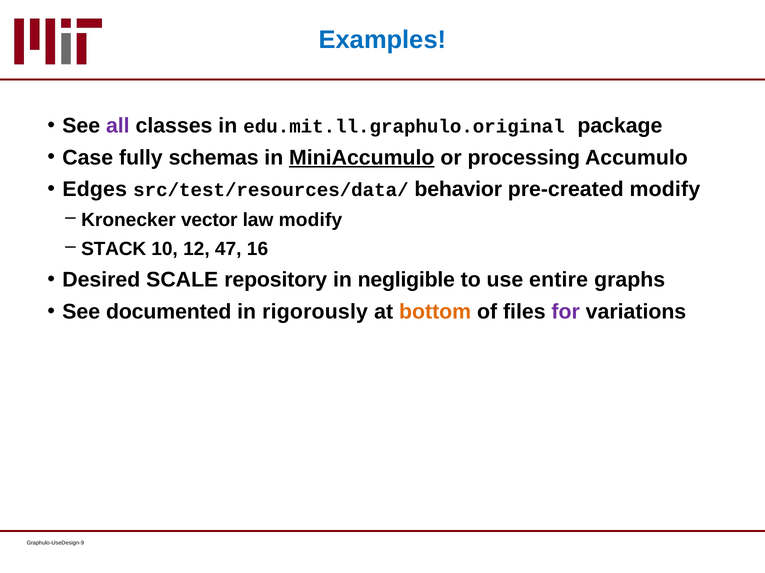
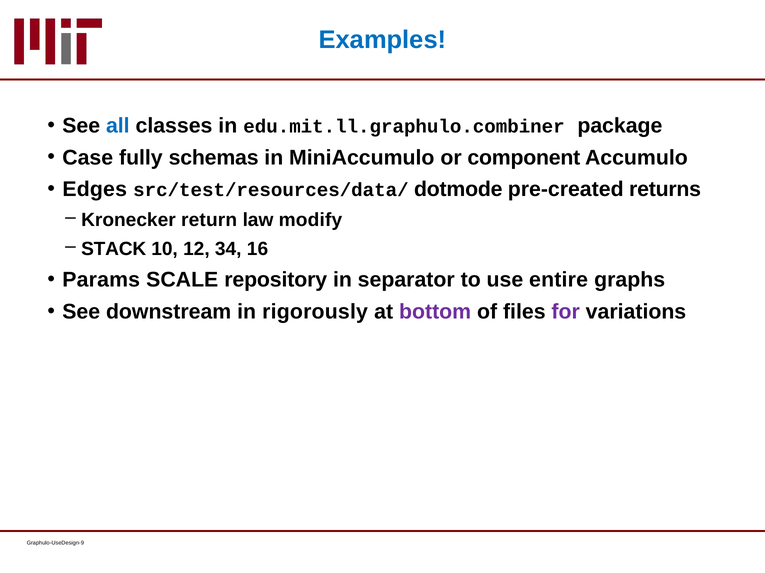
all colour: purple -> blue
edu.mit.ll.graphulo.original: edu.mit.ll.graphulo.original -> edu.mit.ll.graphulo.combiner
MiniAccumulo underline: present -> none
processing: processing -> component
behavior: behavior -> dotmode
pre-created modify: modify -> returns
vector: vector -> return
47: 47 -> 34
Desired: Desired -> Params
negligible: negligible -> separator
documented: documented -> downstream
bottom colour: orange -> purple
